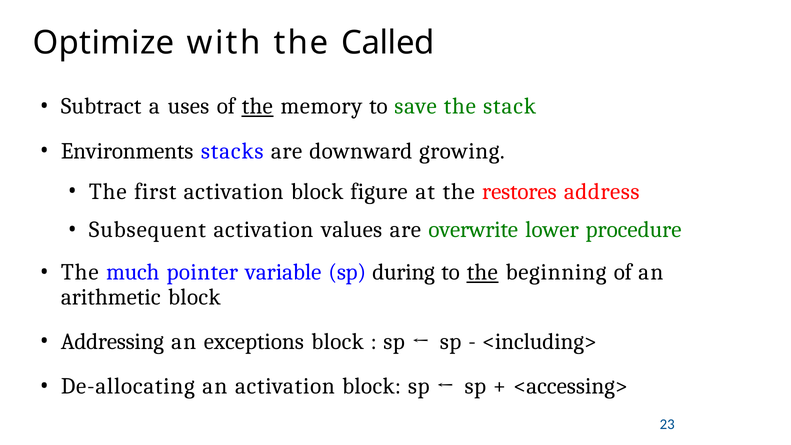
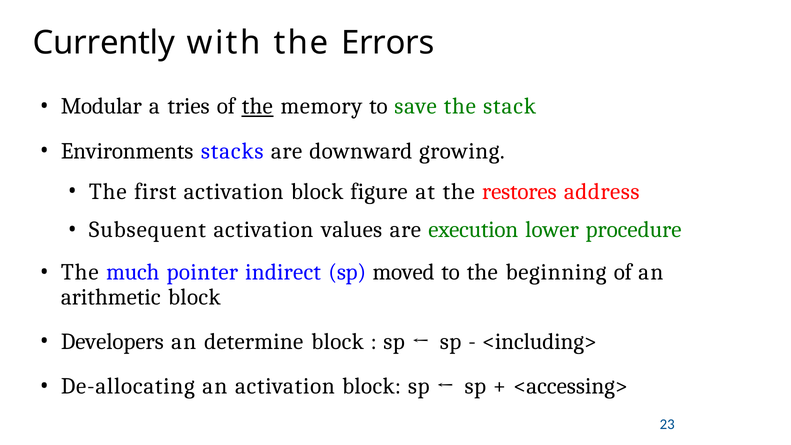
Optimize: Optimize -> Currently
Called: Called -> Errors
Subtract: Subtract -> Modular
uses: uses -> tries
overwrite: overwrite -> execution
variable: variable -> indirect
during: during -> moved
the at (482, 272) underline: present -> none
Addressing: Addressing -> Developers
exceptions: exceptions -> determine
